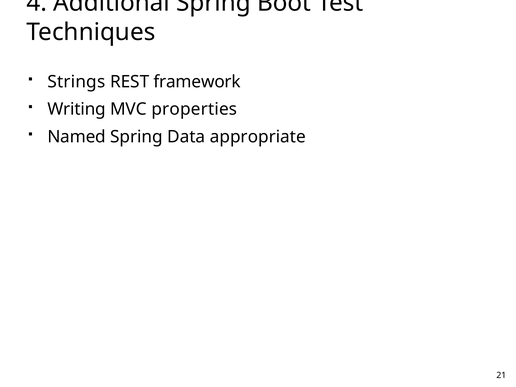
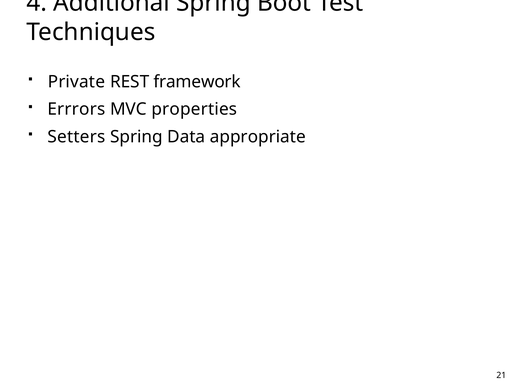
Strings: Strings -> Private
Writing: Writing -> Errrors
Named: Named -> Setters
